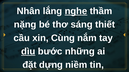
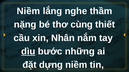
Nhân at (28, 11): Nhân -> Niềm
nghe underline: present -> none
sáng: sáng -> cùng
Cùng: Cùng -> Nhân
